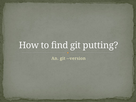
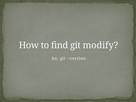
putting: putting -> modify
